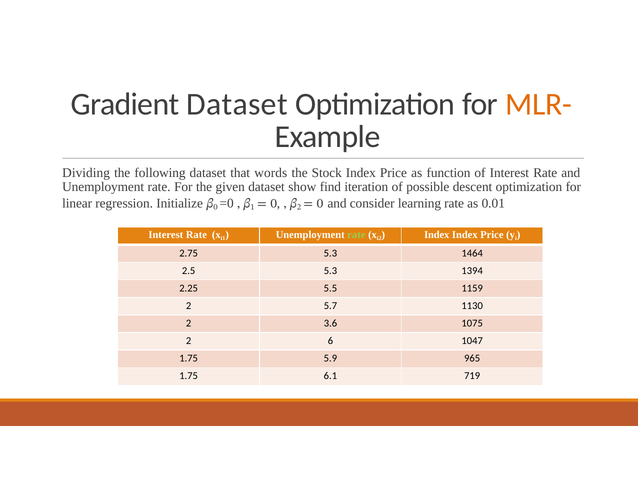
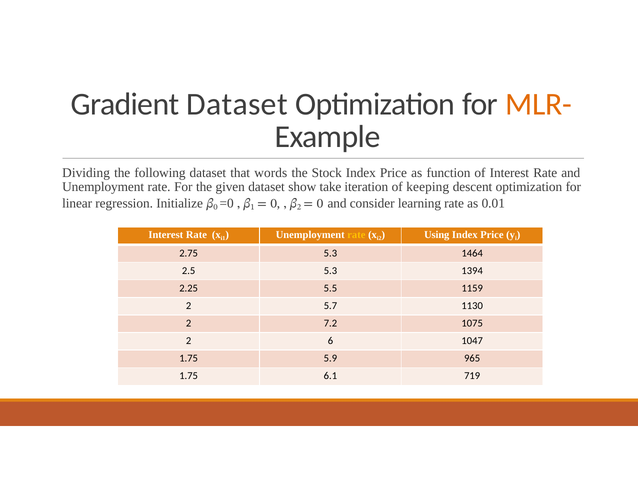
find: find -> take
possible: possible -> keeping
rate at (356, 235) colour: light green -> yellow
Index at (437, 235): Index -> Using
3.6: 3.6 -> 7.2
